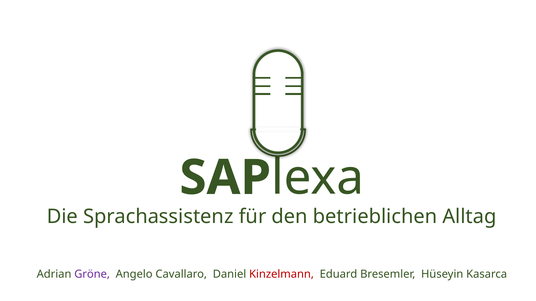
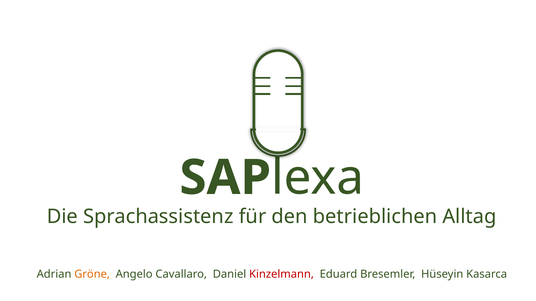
Gröne colour: purple -> orange
